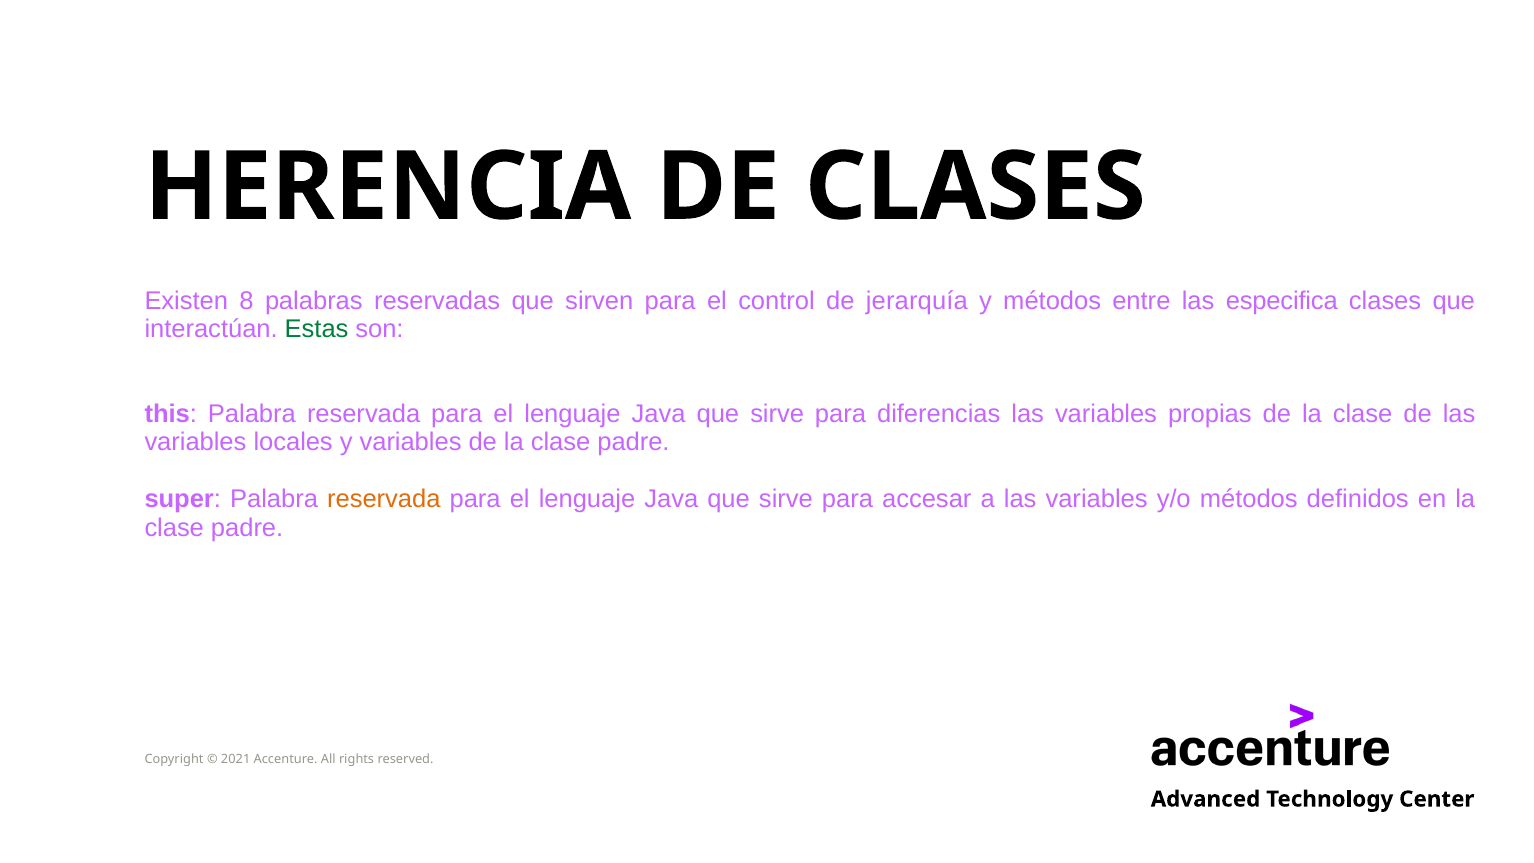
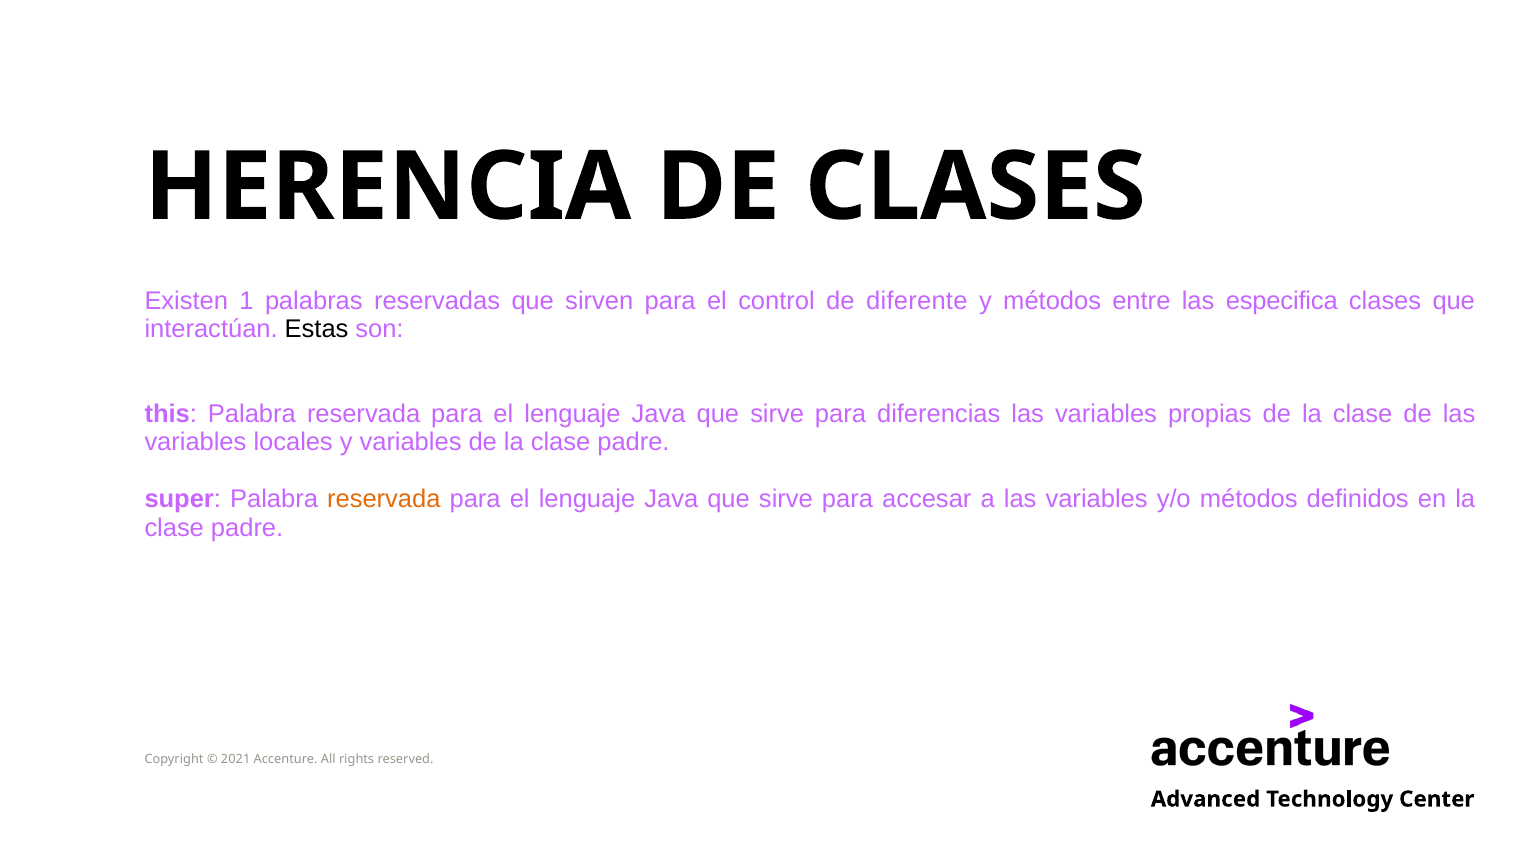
8: 8 -> 1
jerarquía: jerarquía -> diferente
Estas colour: green -> black
